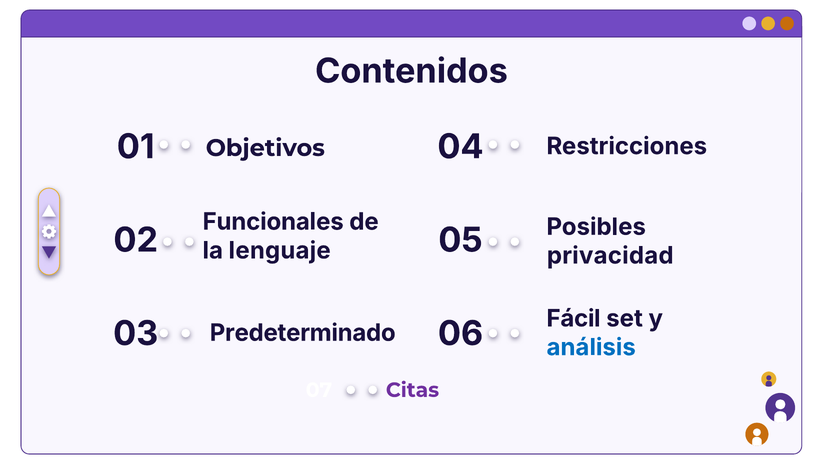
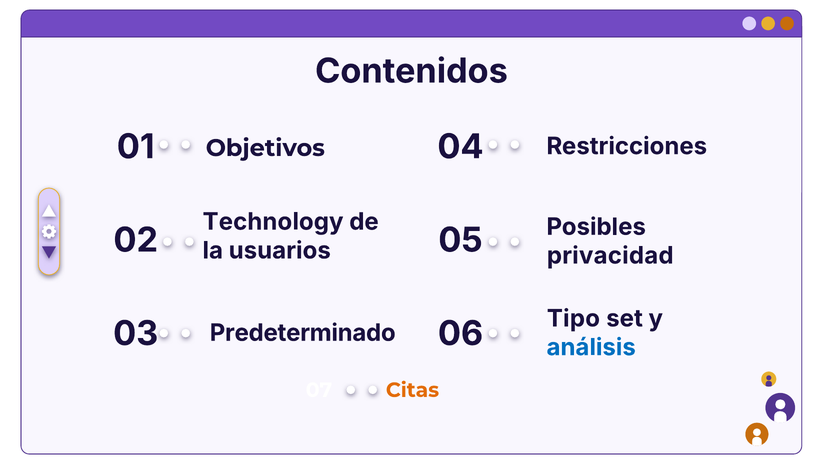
Funcionales: Funcionales -> Technology
lenguaje: lenguaje -> usuarios
Fácil: Fácil -> Tipo
Citas colour: purple -> orange
